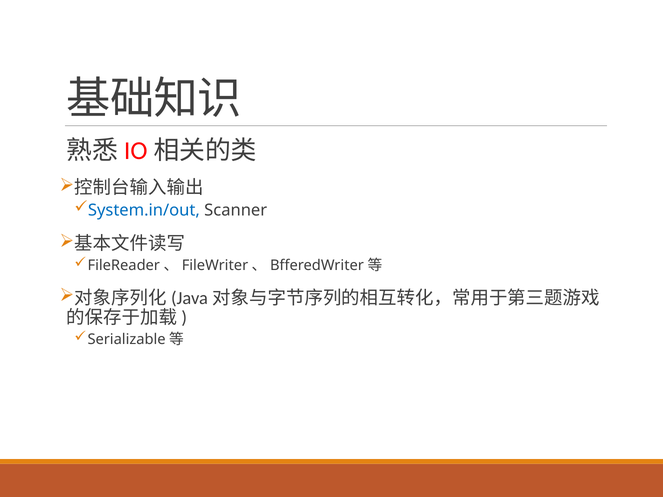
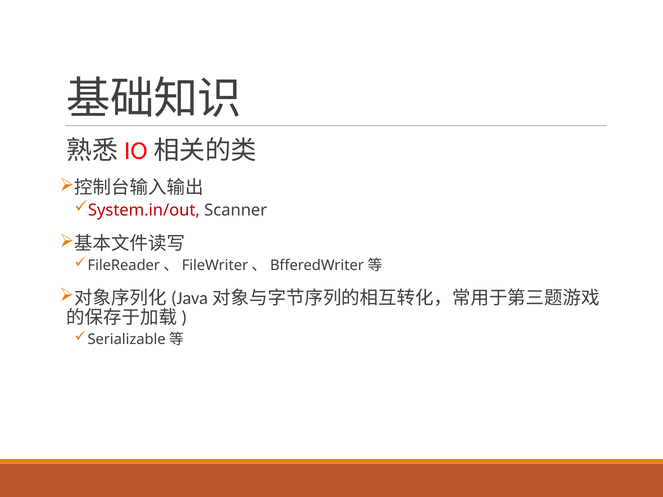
System.in/out colour: blue -> red
